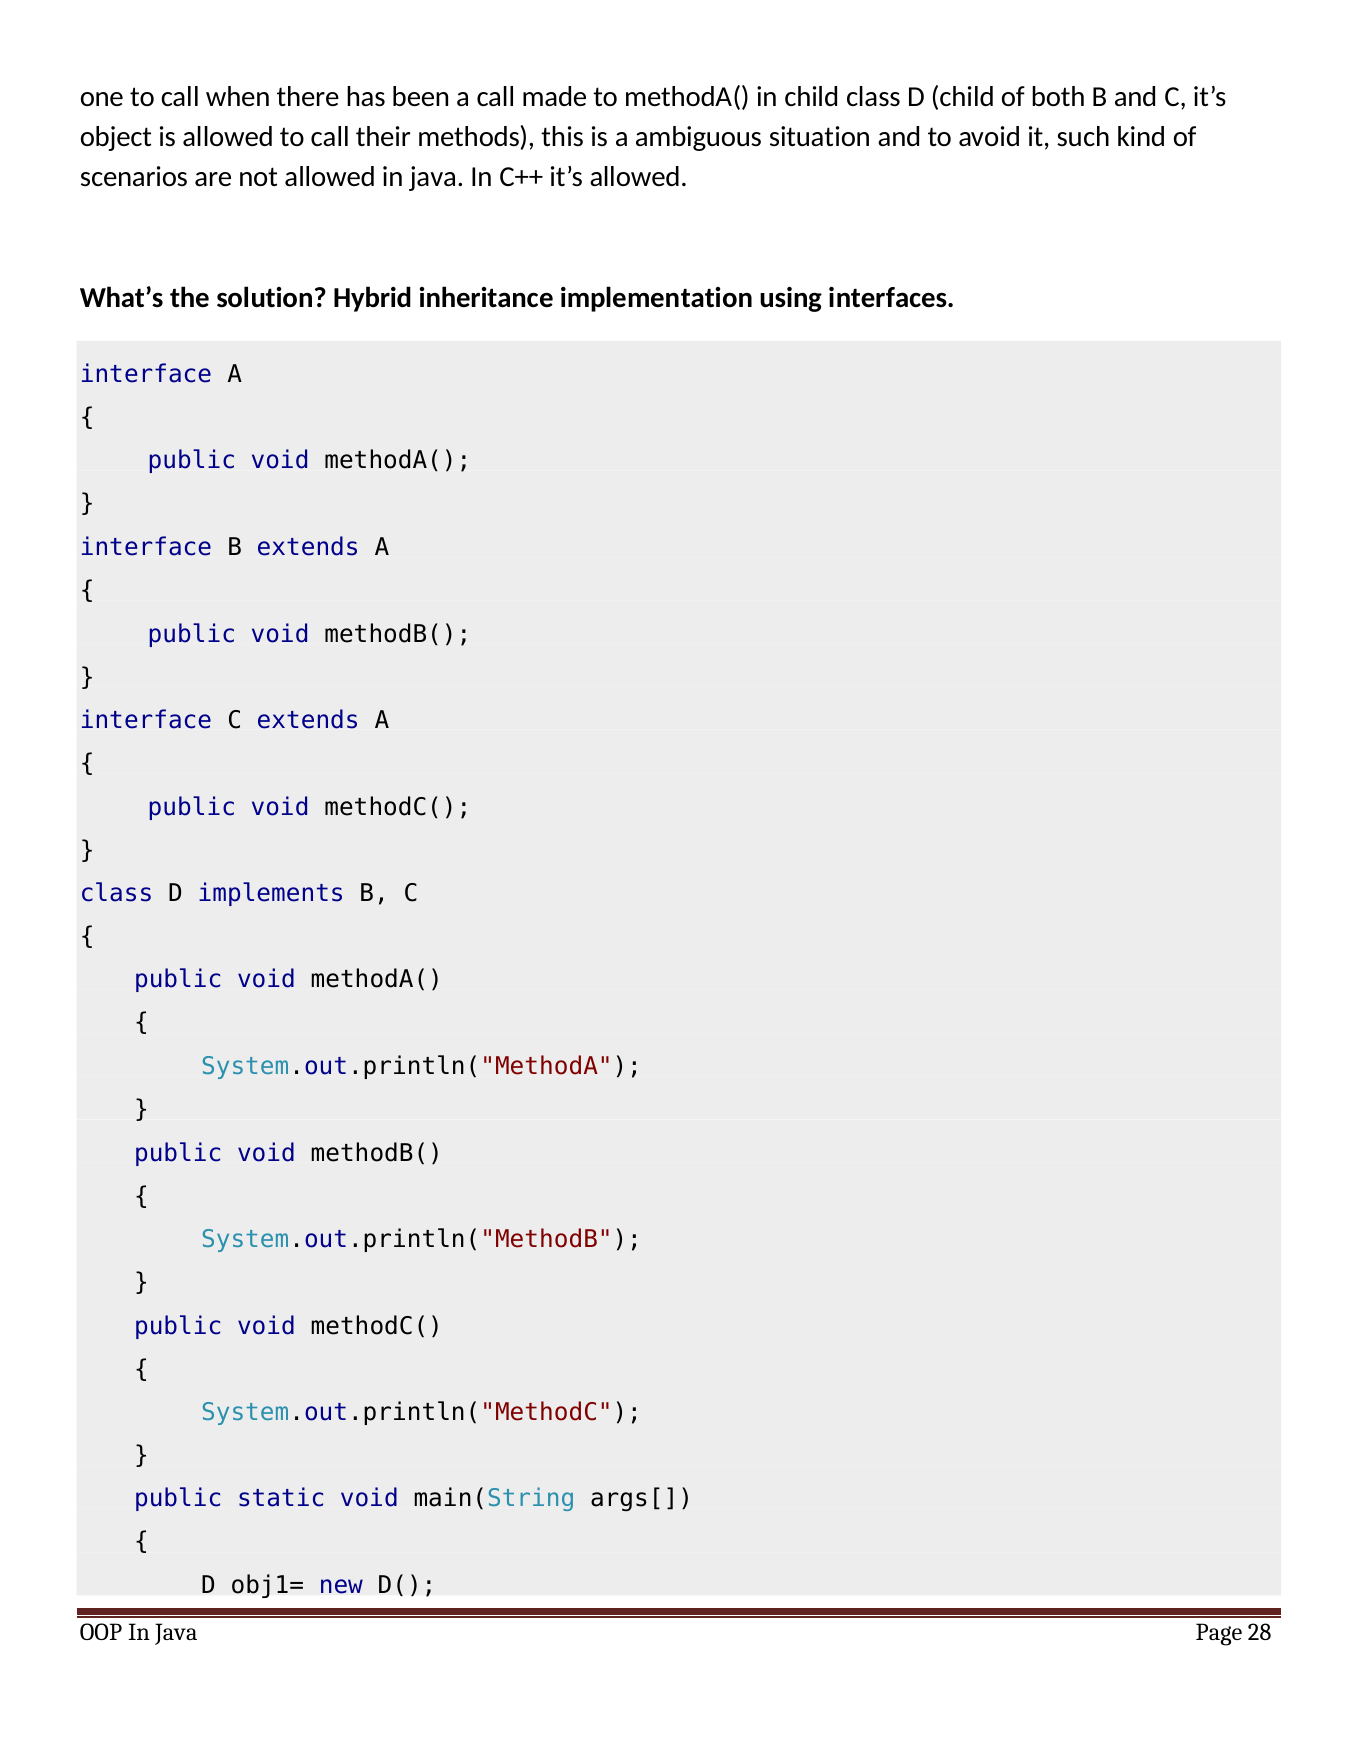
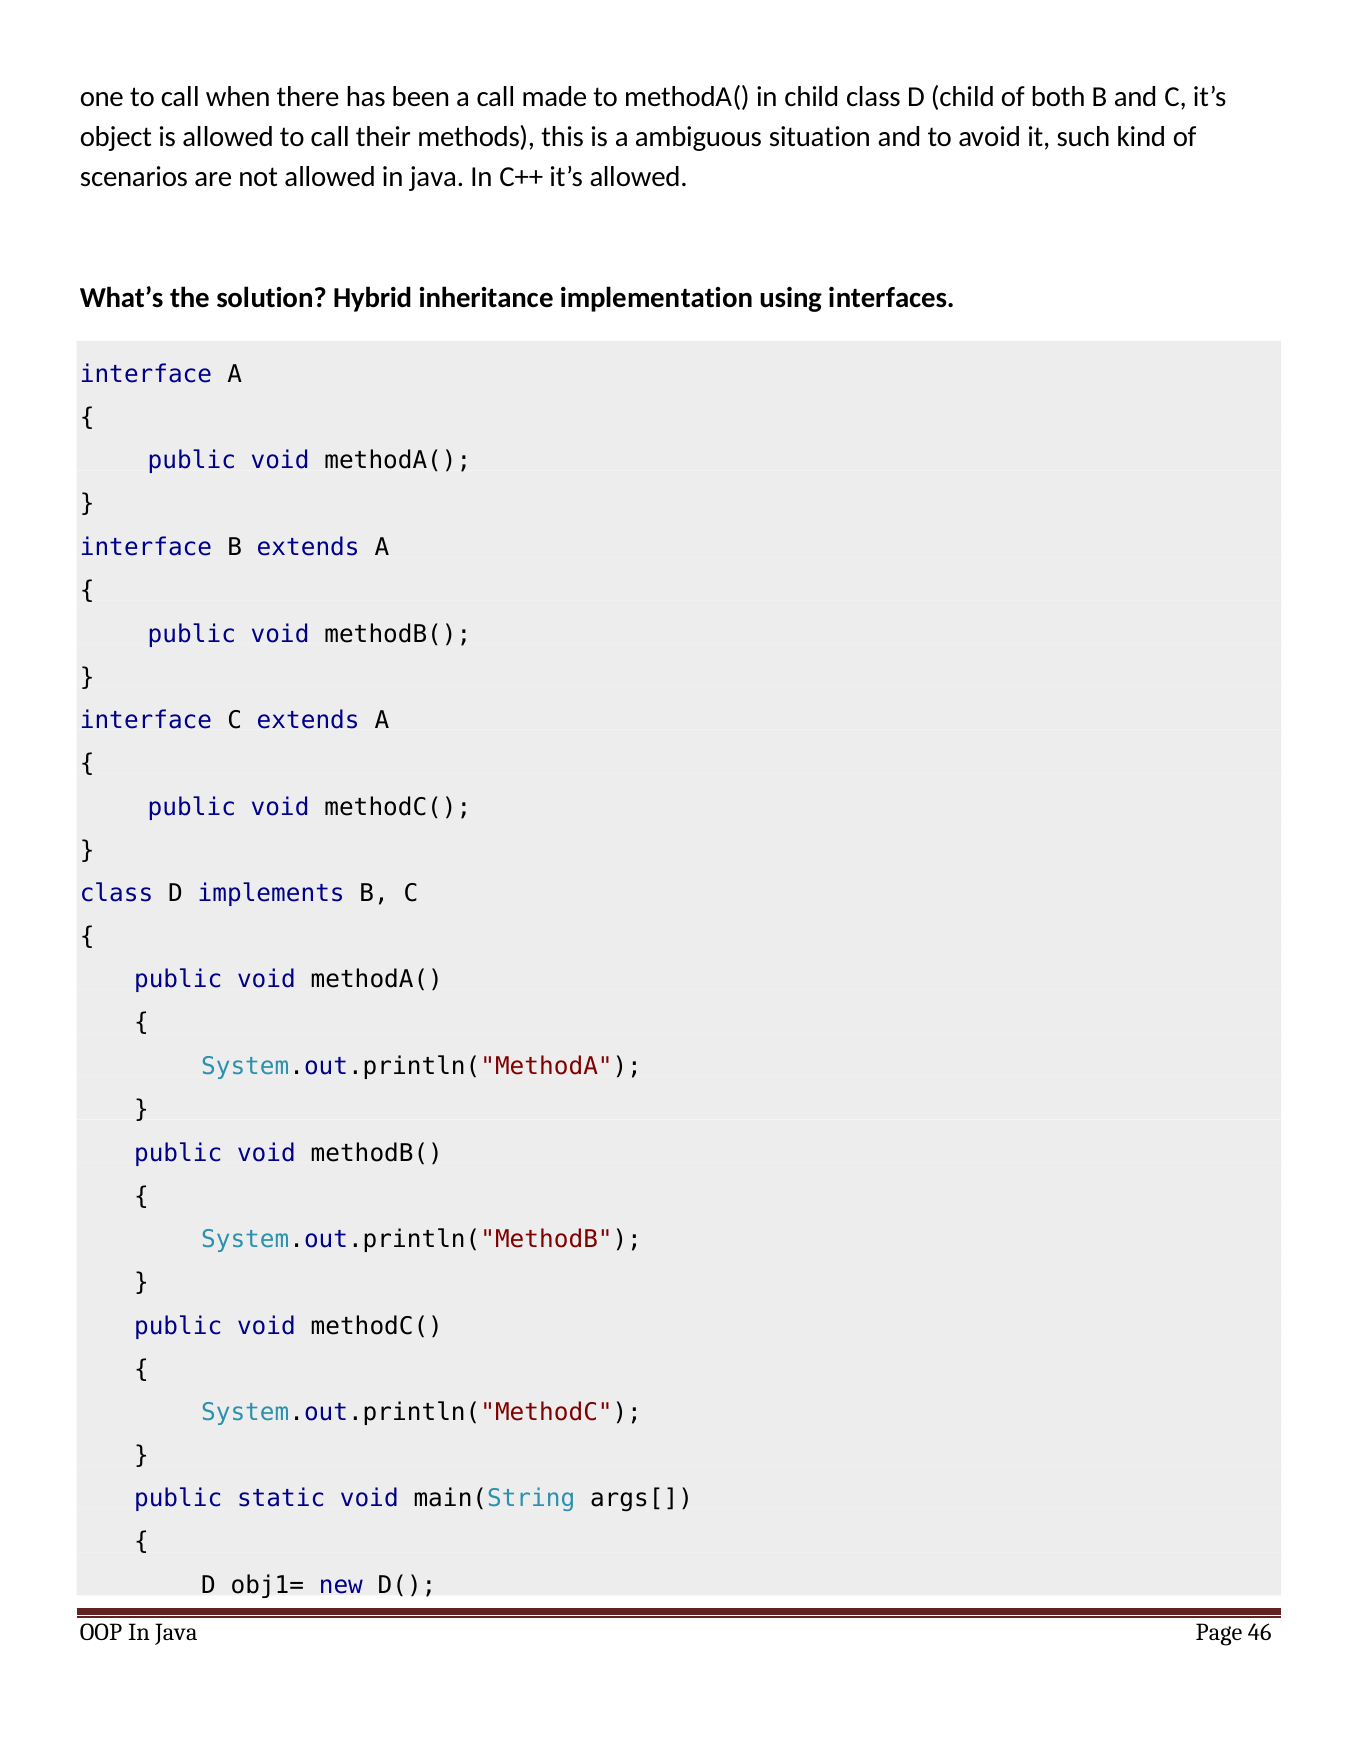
28: 28 -> 46
